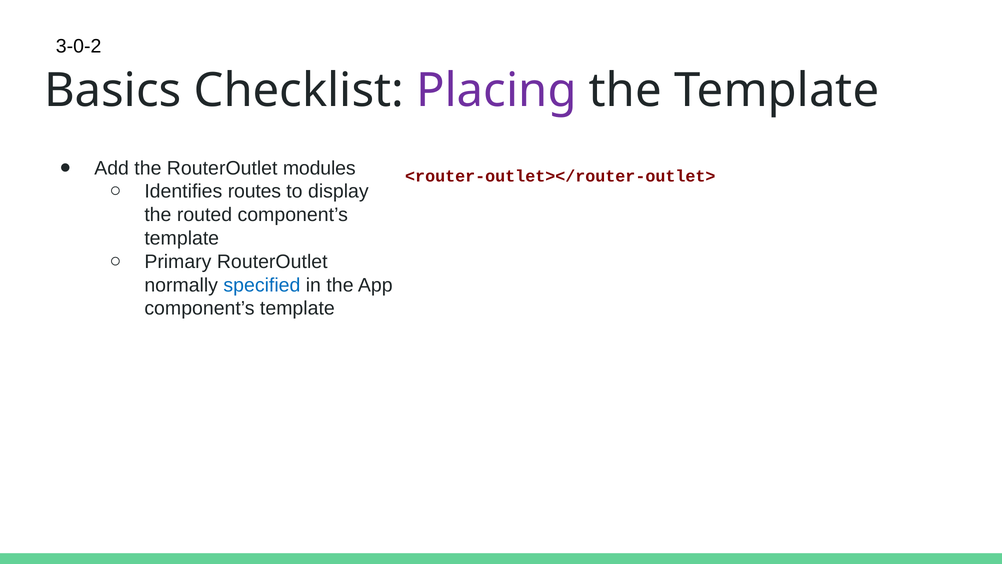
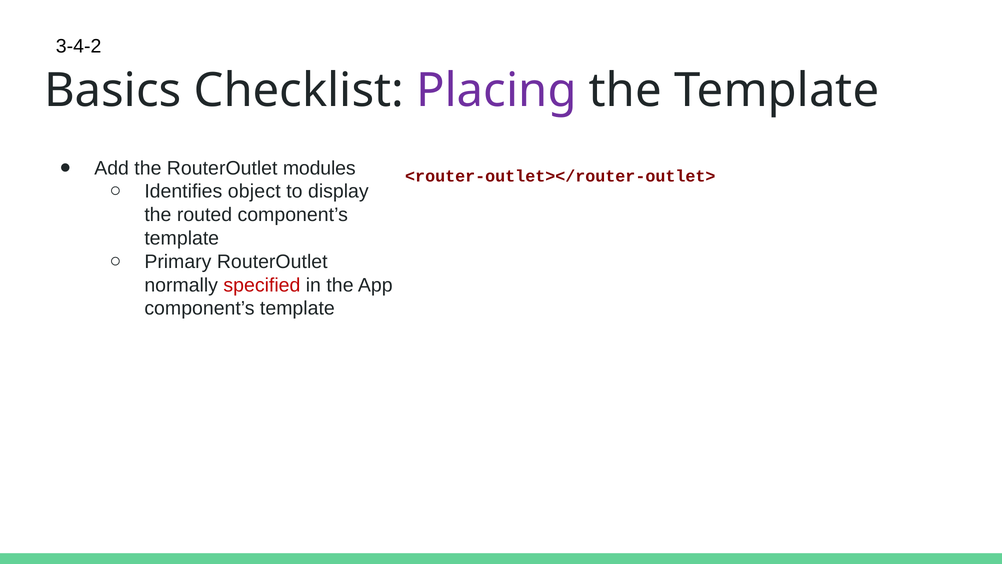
3-0-2: 3-0-2 -> 3-4-2
routes: routes -> object
specified colour: blue -> red
